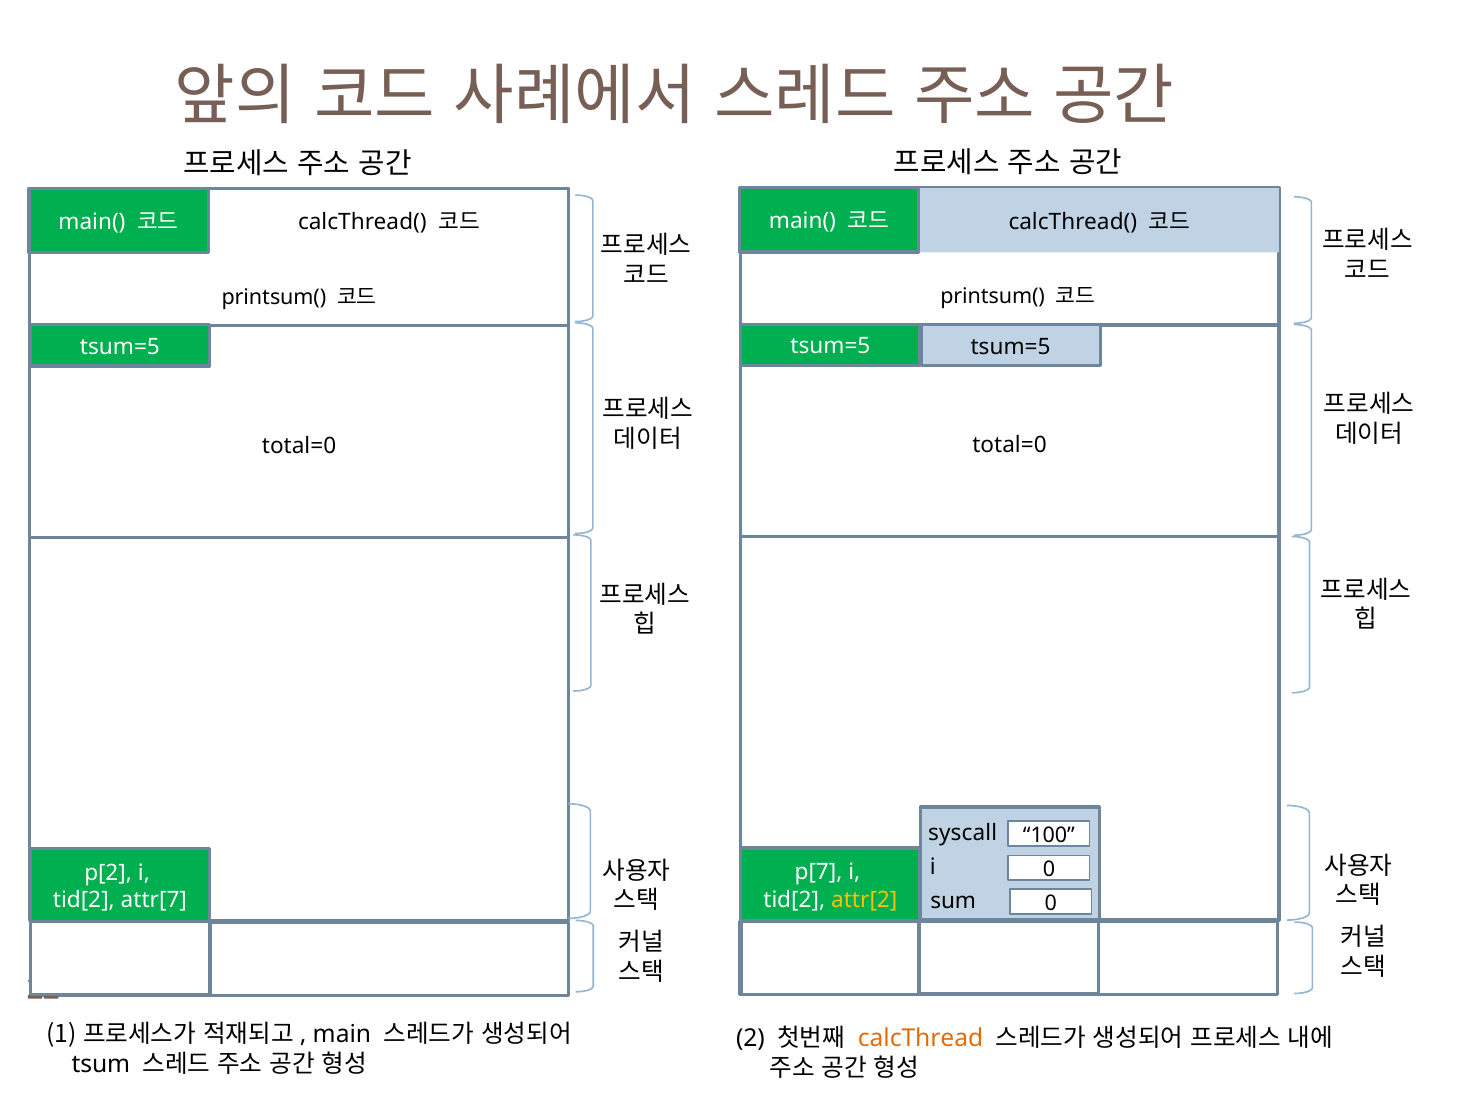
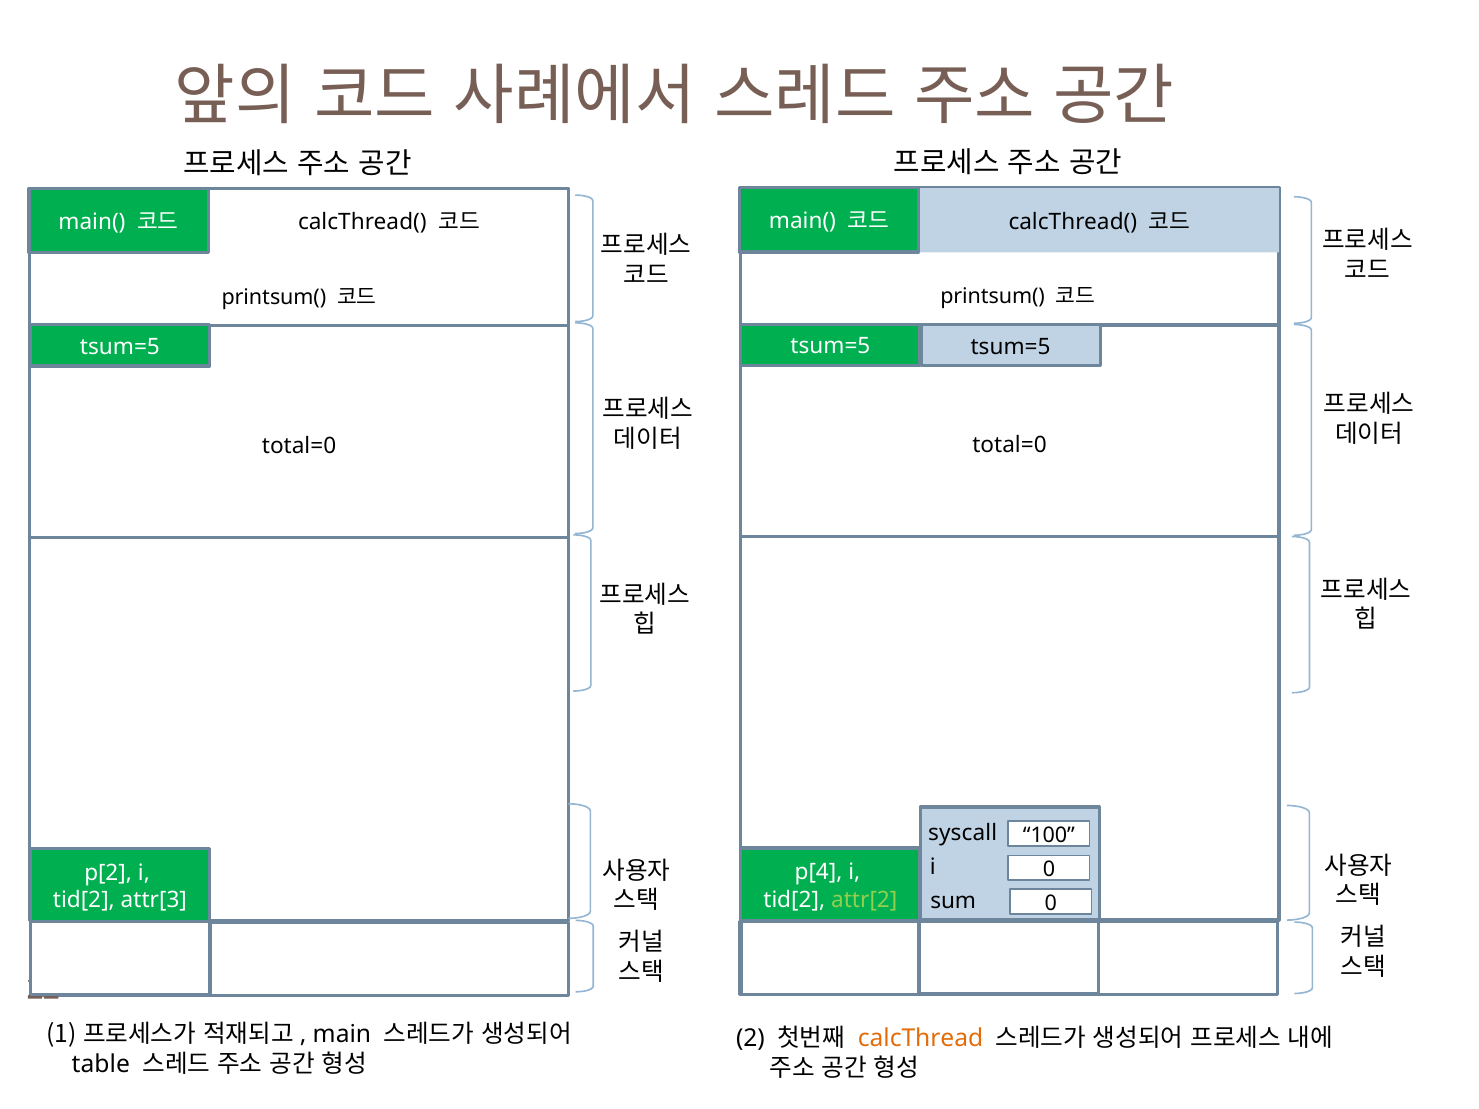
p[7: p[7 -> p[4
attr[2 colour: yellow -> light green
attr[7: attr[7 -> attr[3
tsum: tsum -> table
